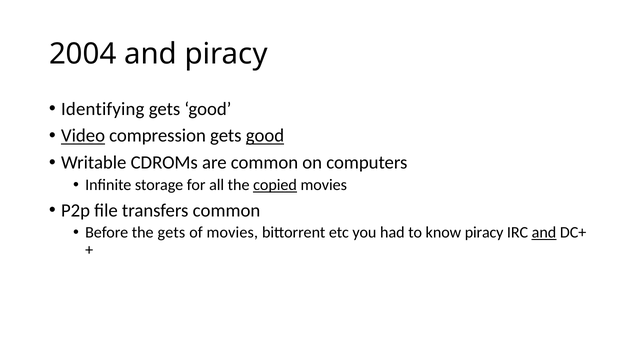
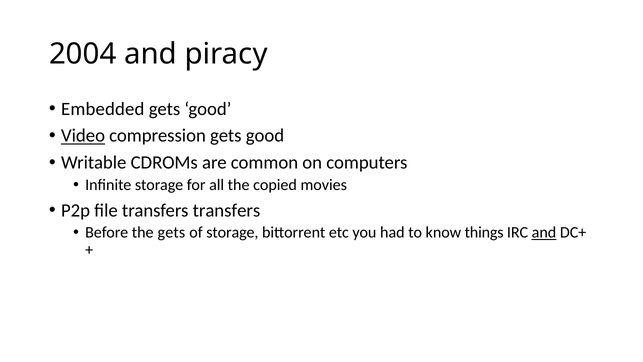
Identifying: Identifying -> Embedded
good at (265, 136) underline: present -> none
copied underline: present -> none
transfers common: common -> transfers
of movies: movies -> storage
know piracy: piracy -> things
